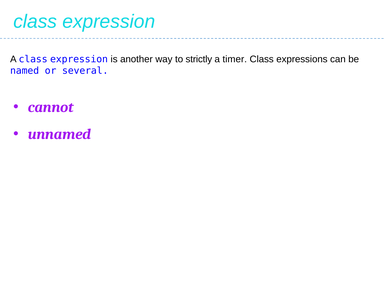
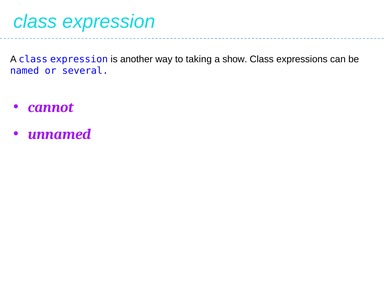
strictly: strictly -> taking
timer: timer -> show
